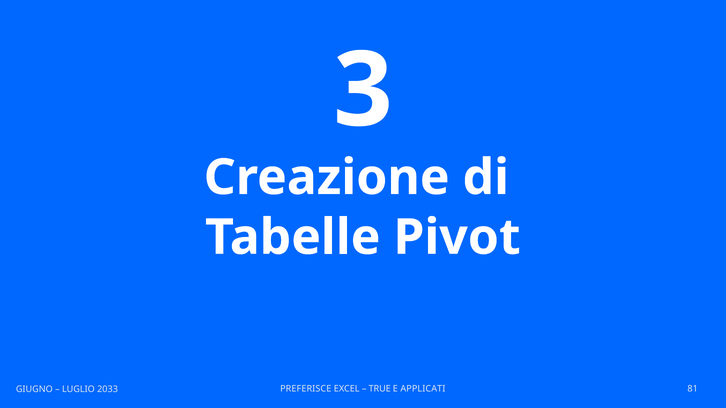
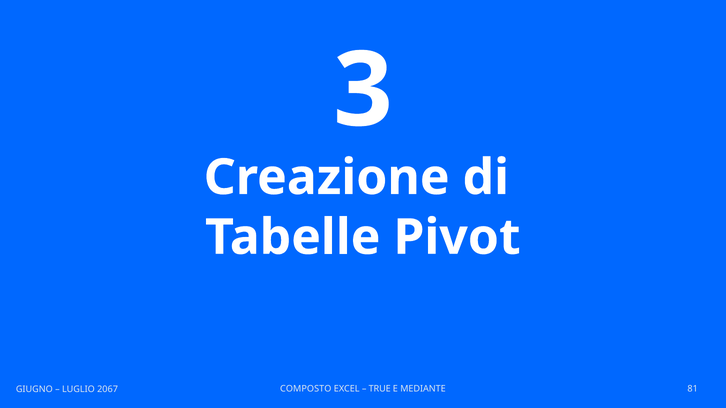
PREFERISCE: PREFERISCE -> COMPOSTO
APPLICATI: APPLICATI -> MEDIANTE
2033: 2033 -> 2067
